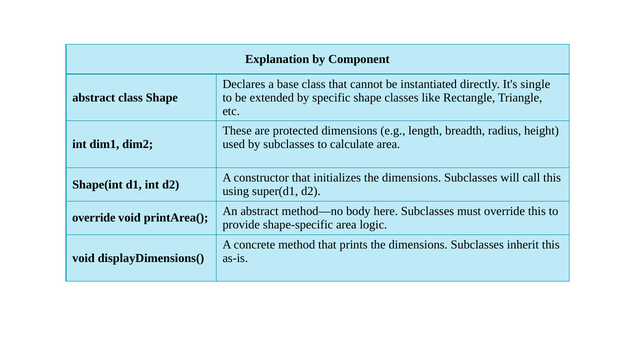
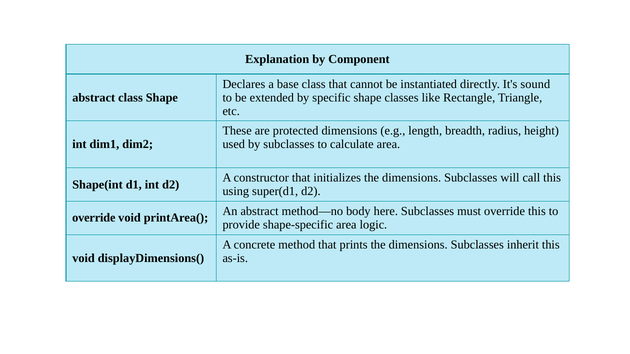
single: single -> sound
